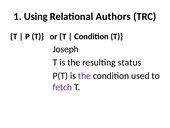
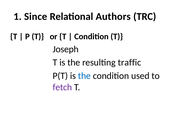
Using: Using -> Since
status: status -> traffic
the at (84, 75) colour: purple -> blue
